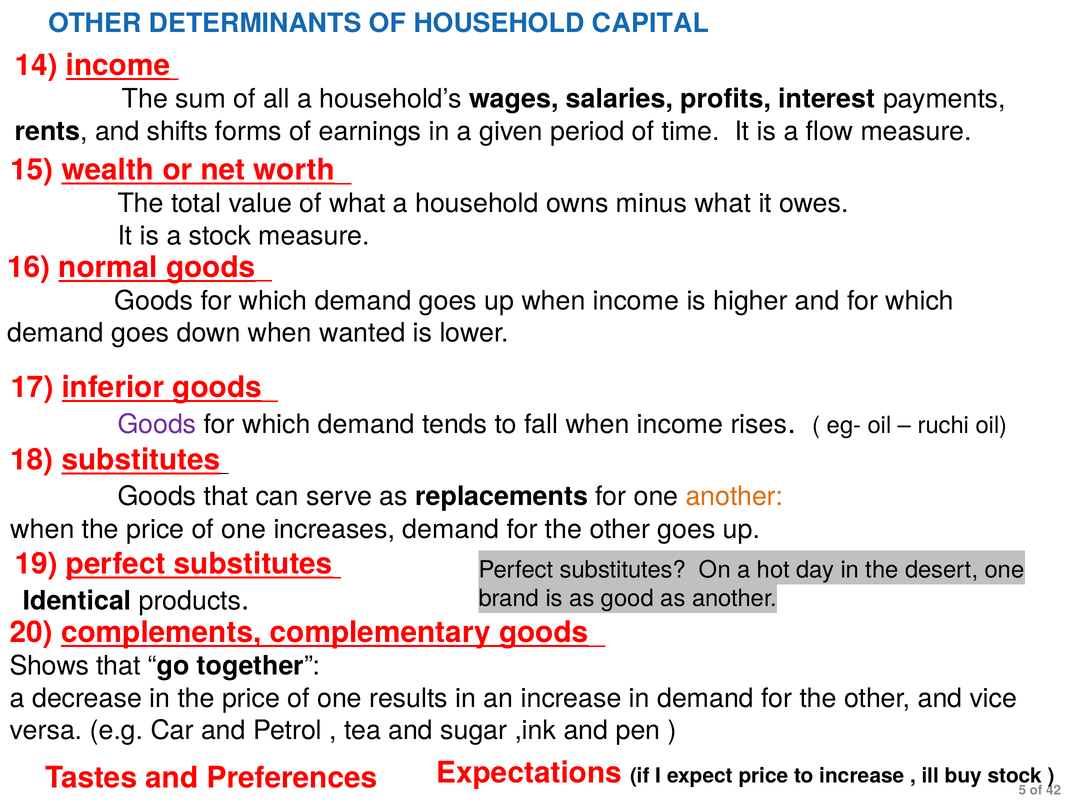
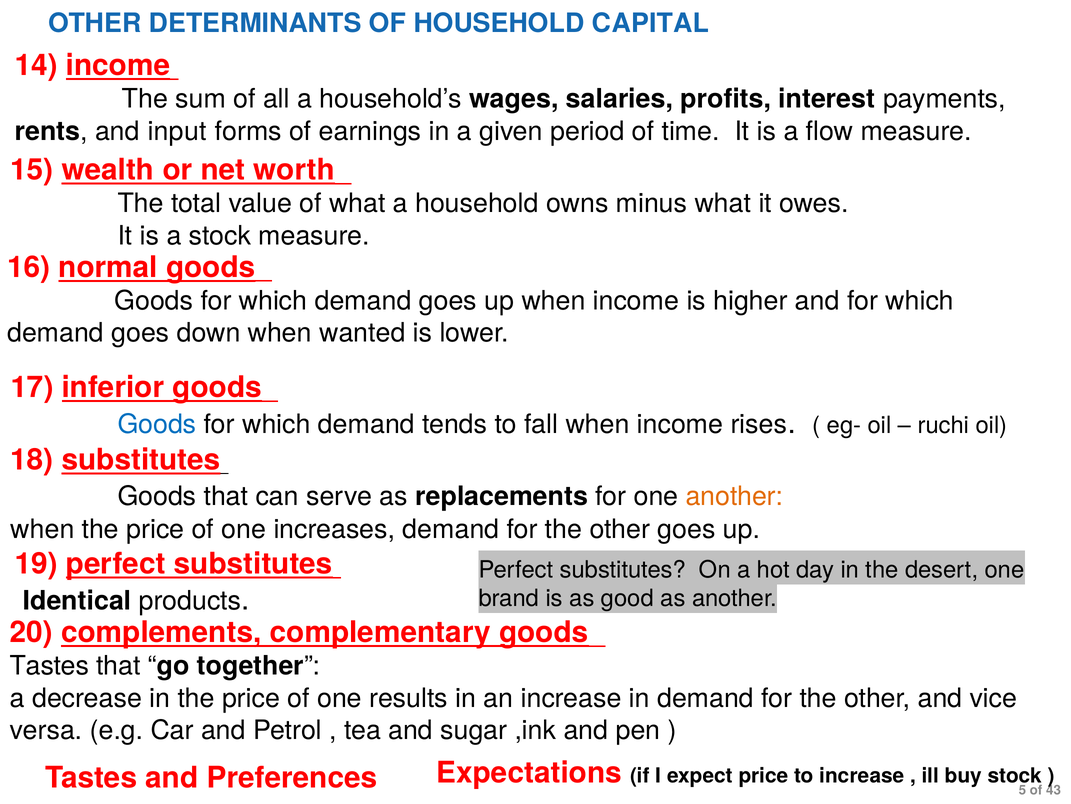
shifts: shifts -> input
Goods at (157, 424) colour: purple -> blue
Shows at (49, 665): Shows -> Tastes
42: 42 -> 43
